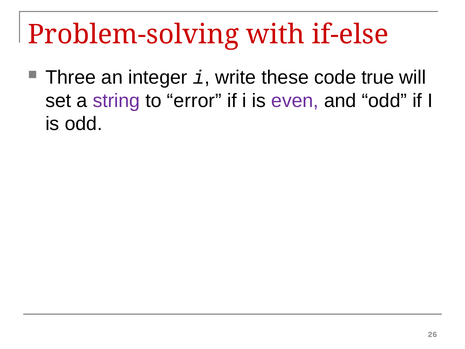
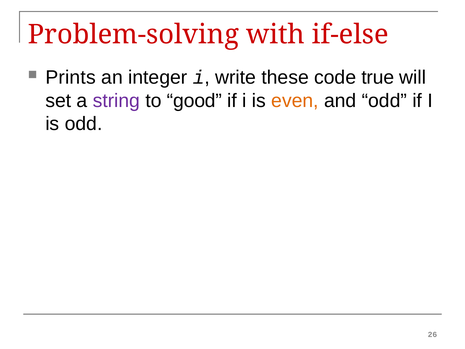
Three: Three -> Prints
error: error -> good
even colour: purple -> orange
